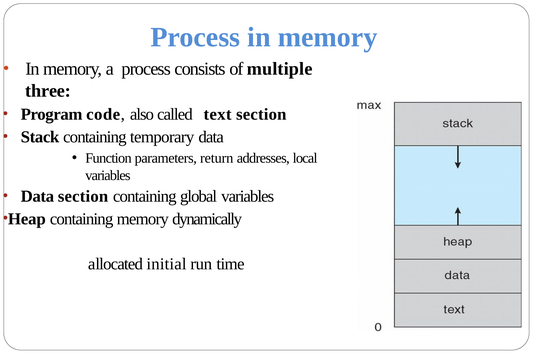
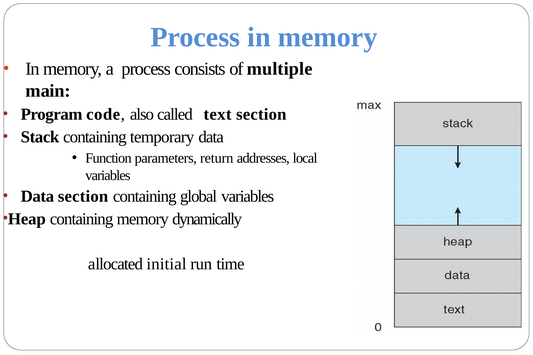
three: three -> main
